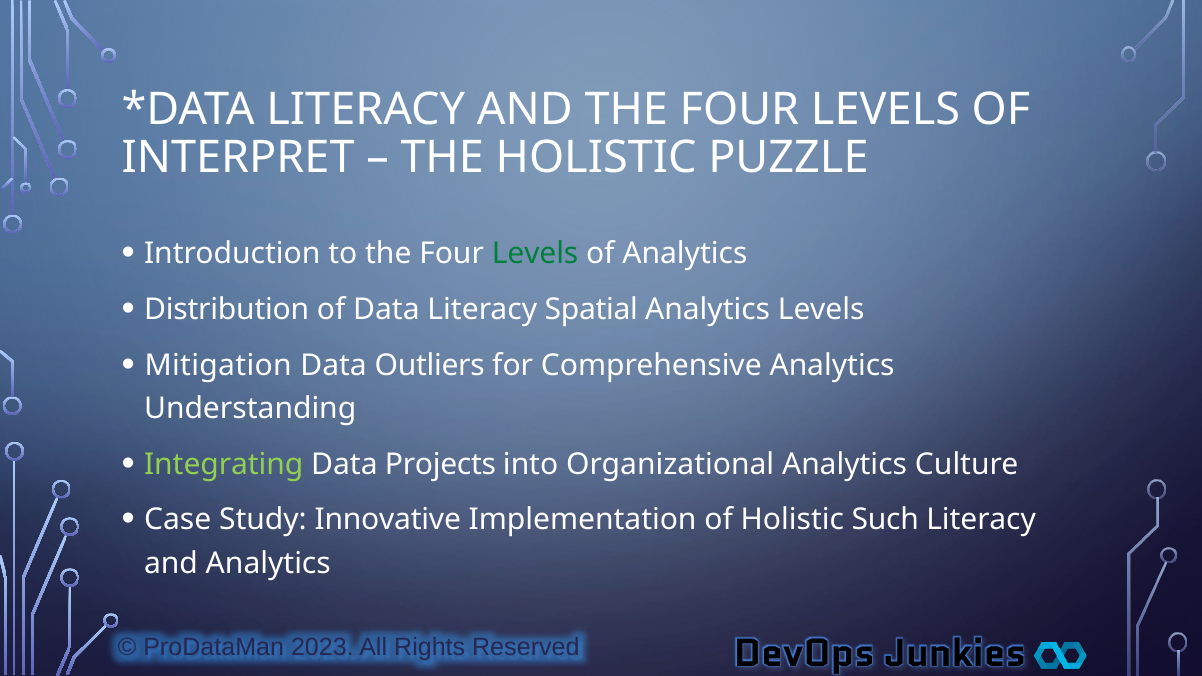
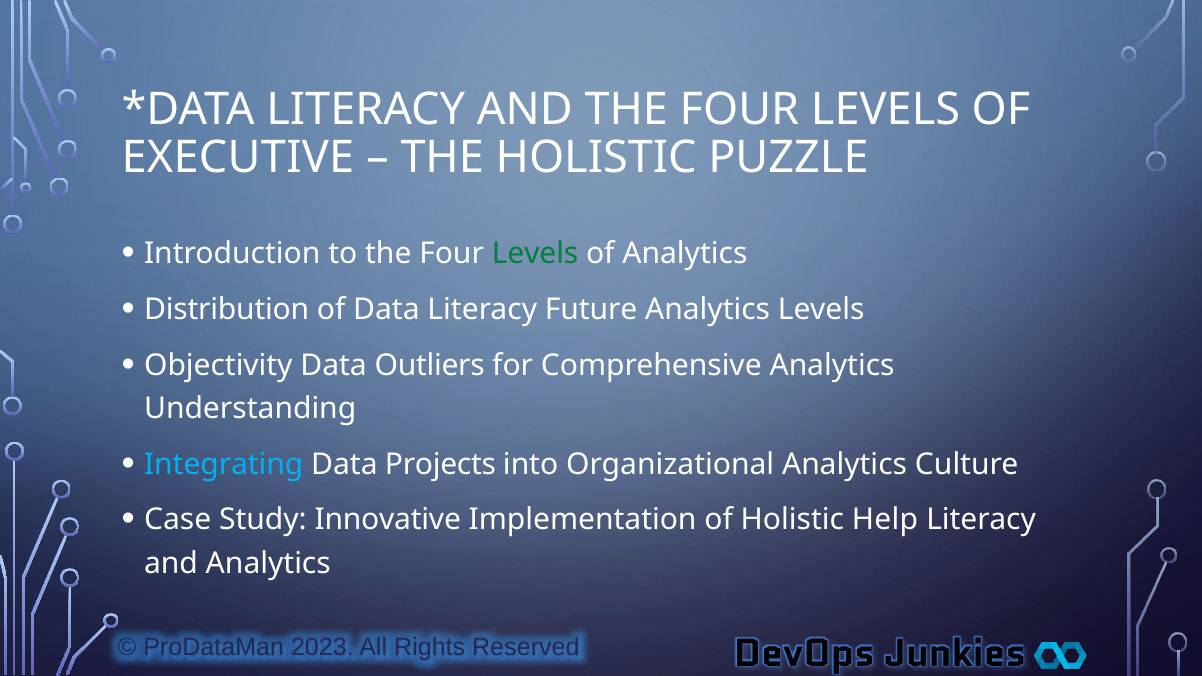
INTERPRET: INTERPRET -> EXECUTIVE
Spatial: Spatial -> Future
Mitigation: Mitigation -> Objectivity
Integrating colour: light green -> light blue
Such: Such -> Help
